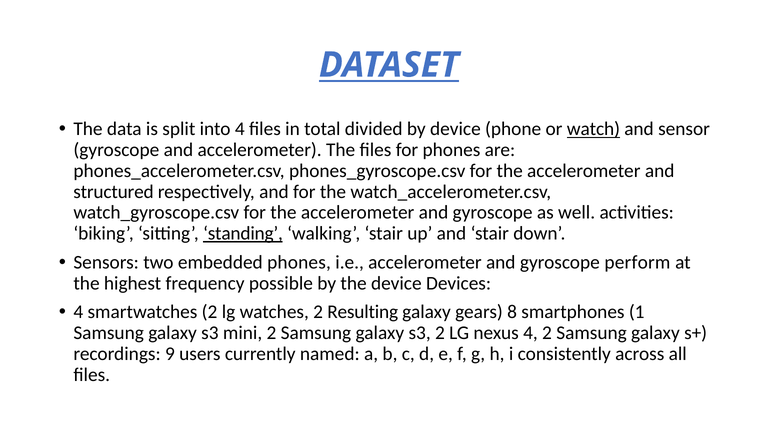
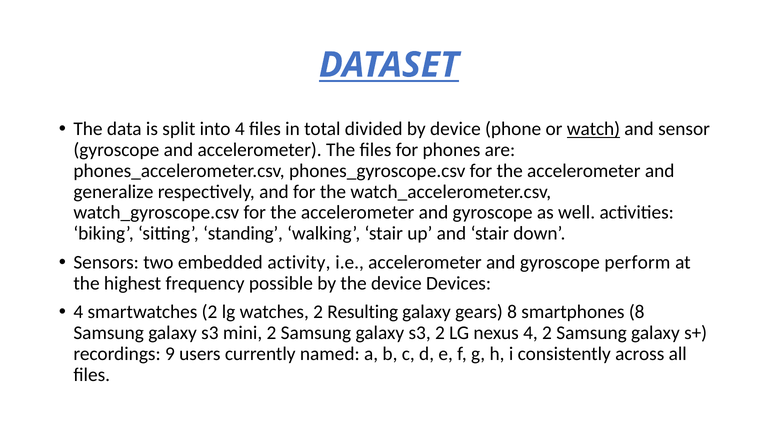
structured: structured -> generalize
standing underline: present -> none
embedded phones: phones -> activity
smartphones 1: 1 -> 8
